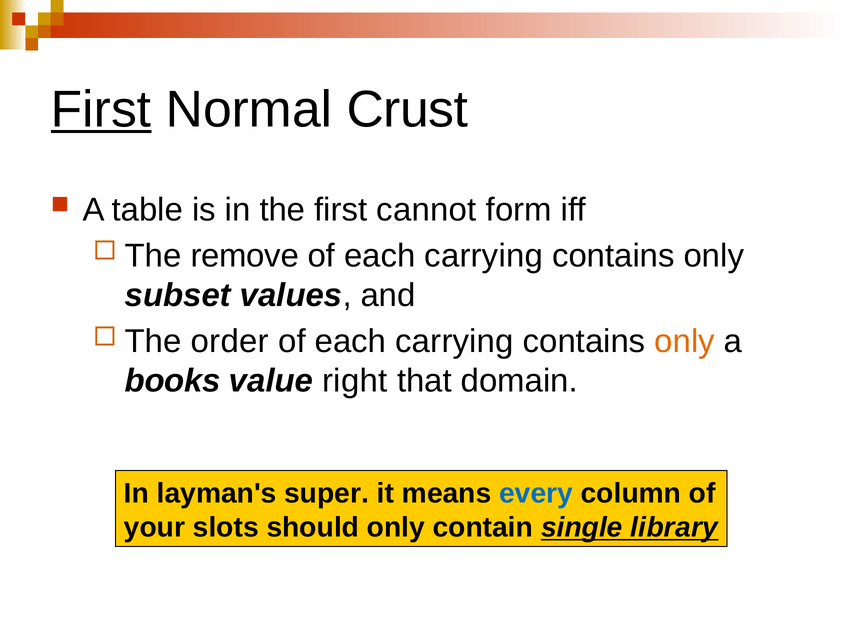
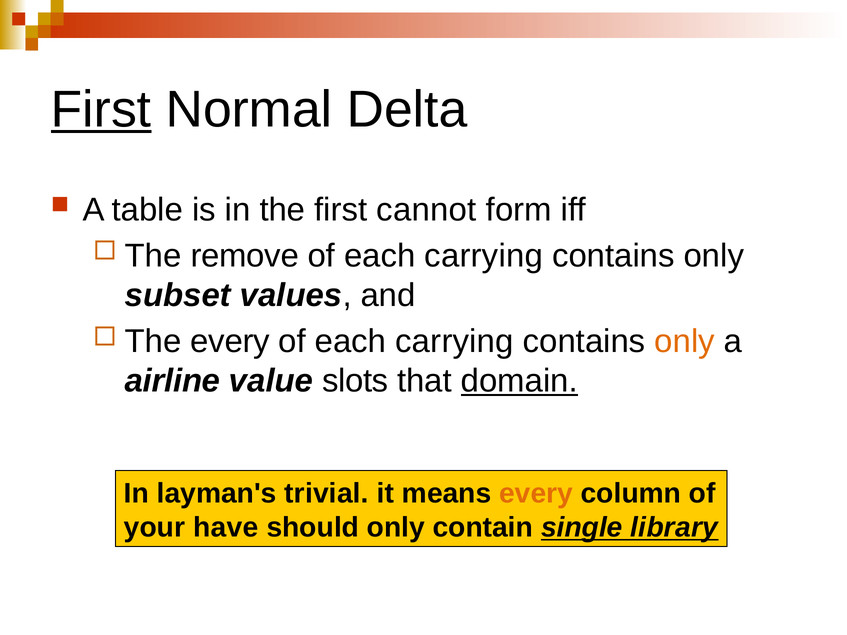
Crust: Crust -> Delta
The order: order -> every
books: books -> airline
right: right -> slots
domain underline: none -> present
super: super -> trivial
every at (536, 494) colour: blue -> orange
slots: slots -> have
